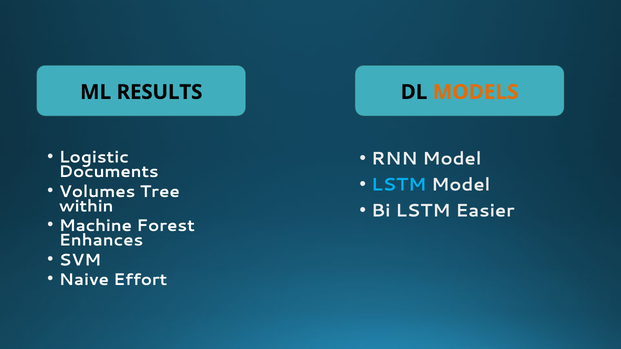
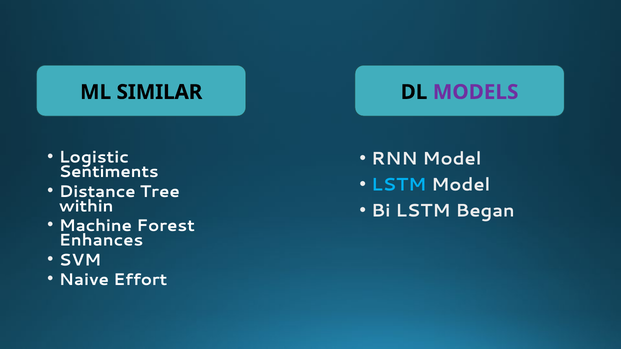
RESULTS: RESULTS -> SIMILAR
MODELS colour: orange -> purple
Documents: Documents -> Sentiments
Volumes: Volumes -> Distance
Easier: Easier -> Began
